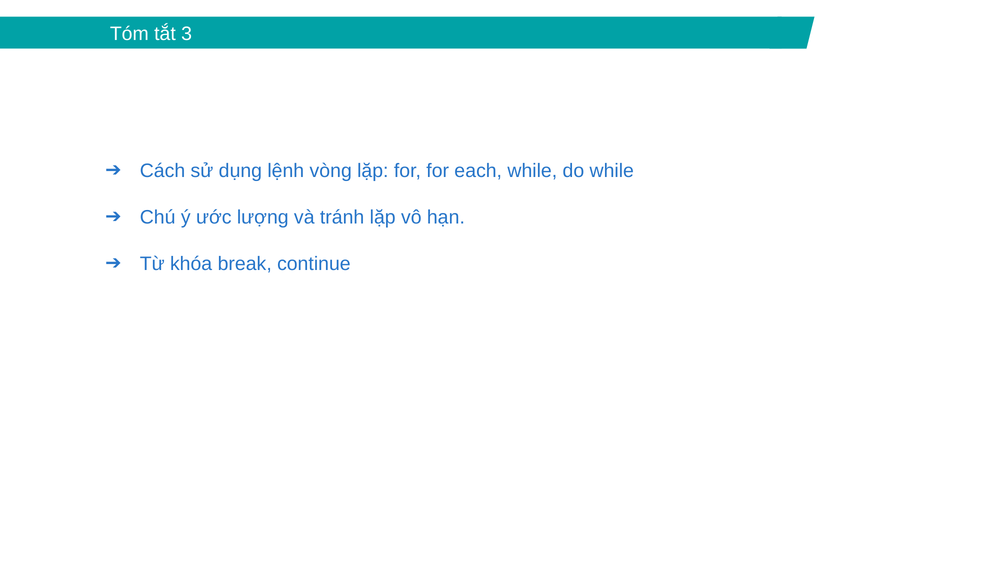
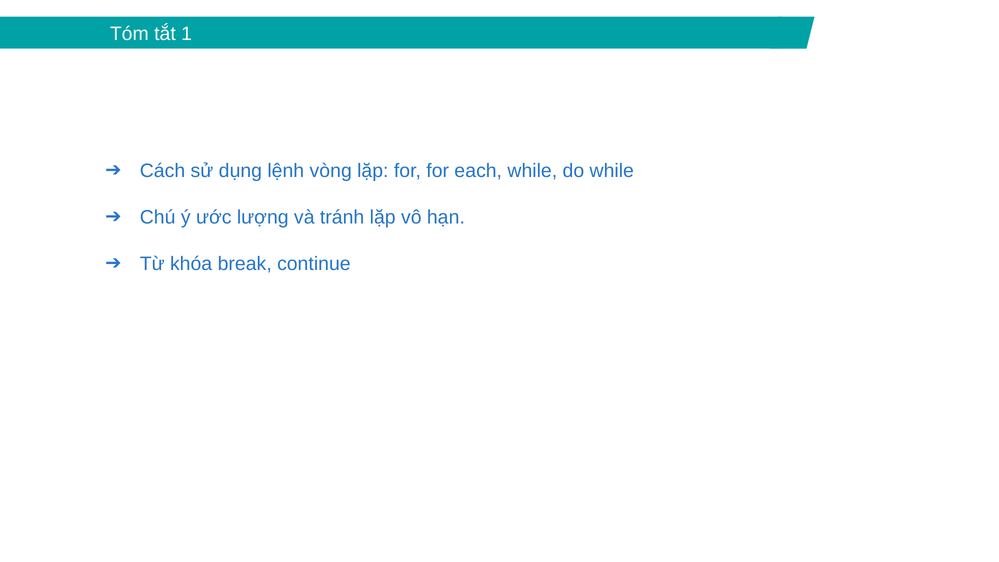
3: 3 -> 1
